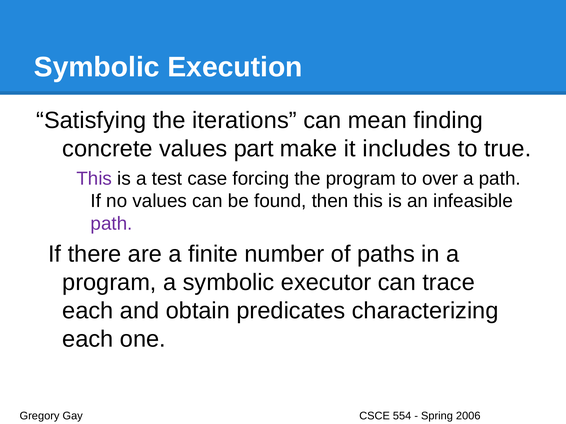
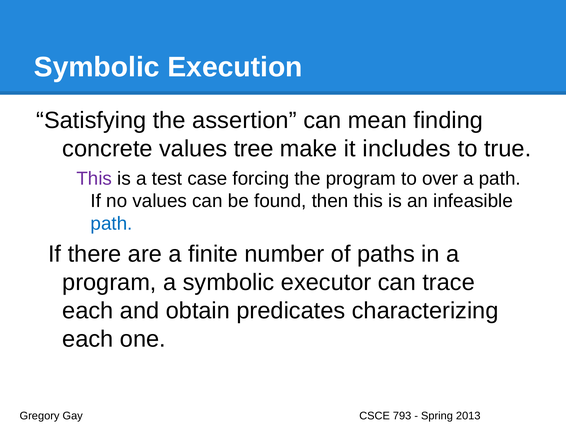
iterations: iterations -> assertion
part: part -> tree
path at (112, 224) colour: purple -> blue
554: 554 -> 793
2006: 2006 -> 2013
